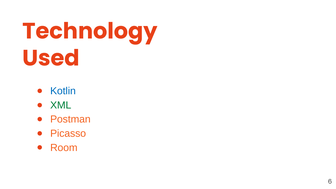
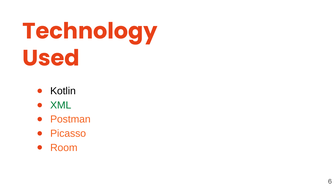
Kotlin colour: blue -> black
